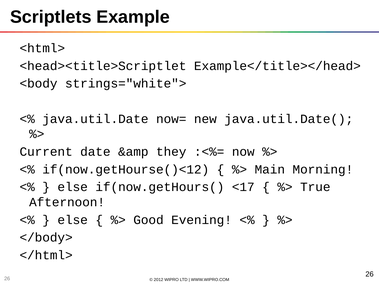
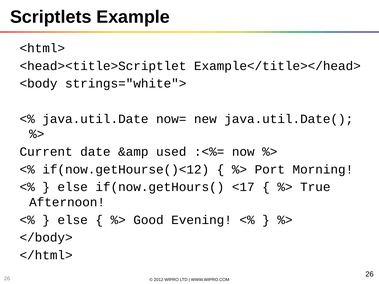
they: they -> used
Main: Main -> Port
